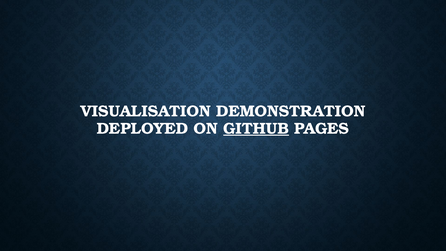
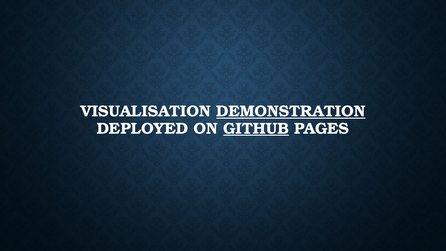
DEMONSTRATION underline: none -> present
